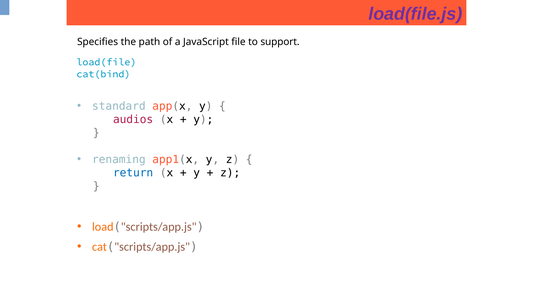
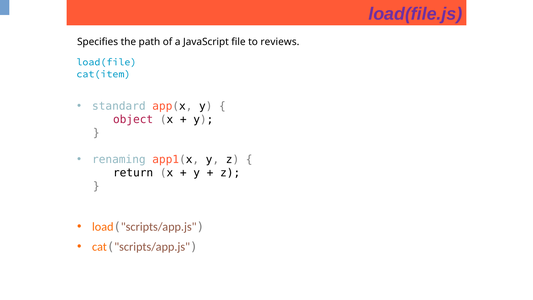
support: support -> reviews
cat(bind: cat(bind -> cat(item
audios: audios -> object
return colour: blue -> black
